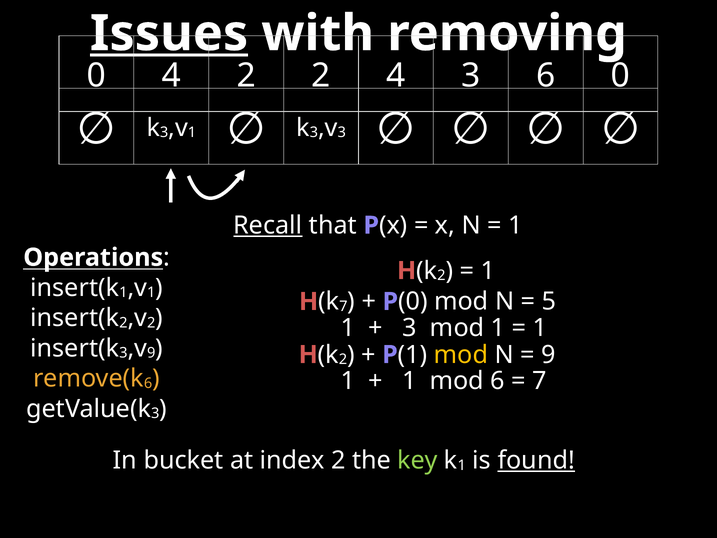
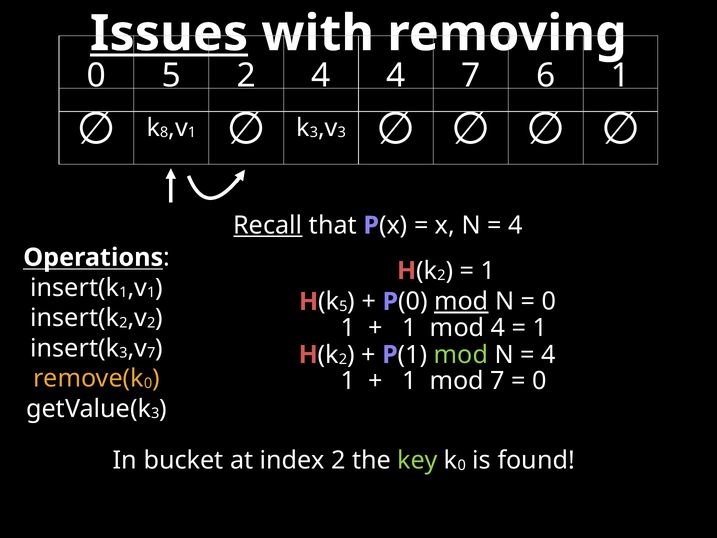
0 4: 4 -> 5
2 2: 2 -> 4
4 3: 3 -> 7
6 0: 0 -> 1
3 at (164, 132): 3 -> 8
1 at (515, 225): 1 -> 4
7 at (343, 306): 7 -> 5
mod at (461, 302) underline: none -> present
5 at (549, 302): 5 -> 0
3 at (410, 328): 3 -> 1
mod 1: 1 -> 4
9 at (151, 353): 9 -> 7
mod at (461, 355) colour: yellow -> light green
9 at (549, 355): 9 -> 4
6 at (148, 383): 6 -> 0
mod 6: 6 -> 7
7 at (540, 381): 7 -> 0
1 at (462, 465): 1 -> 0
found underline: present -> none
